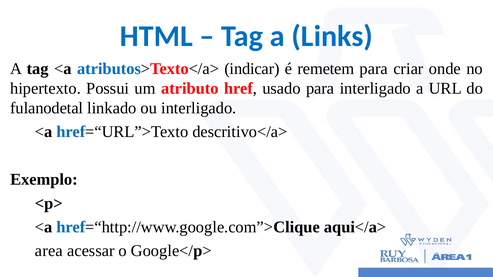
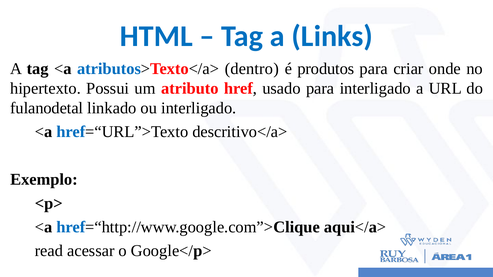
indicar: indicar -> dentro
remetem: remetem -> produtos
area: area -> read
